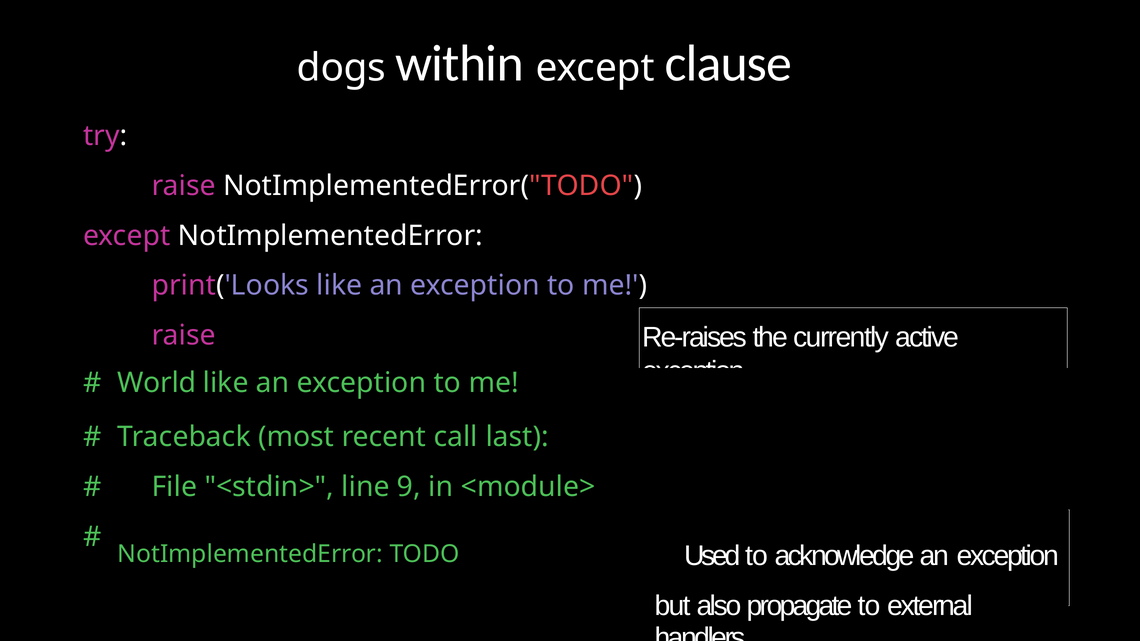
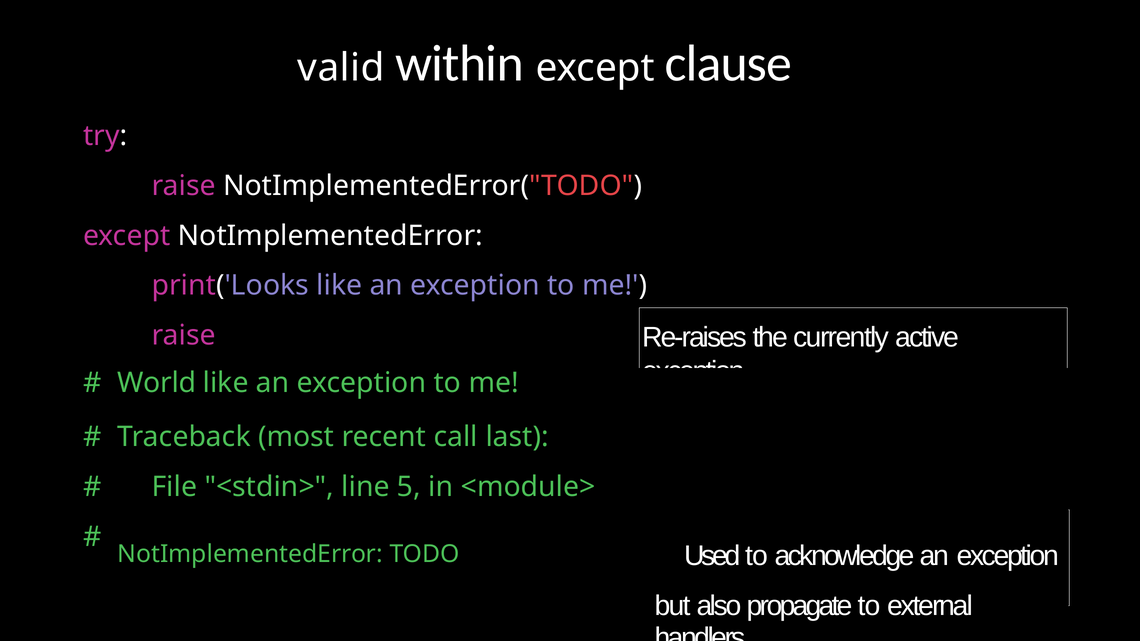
dogs: dogs -> valid
9: 9 -> 5
